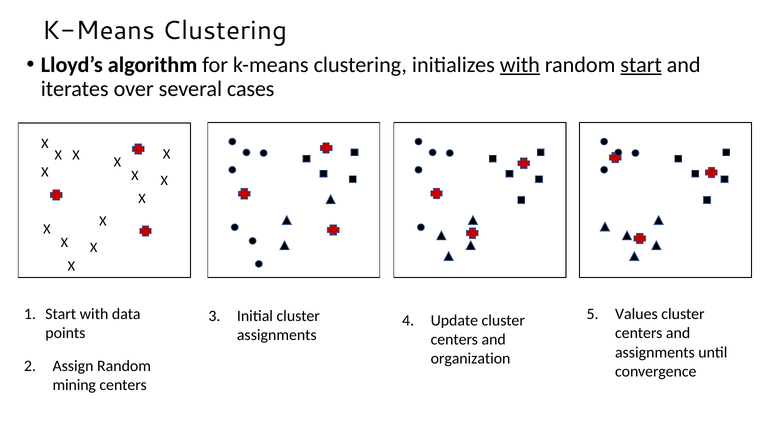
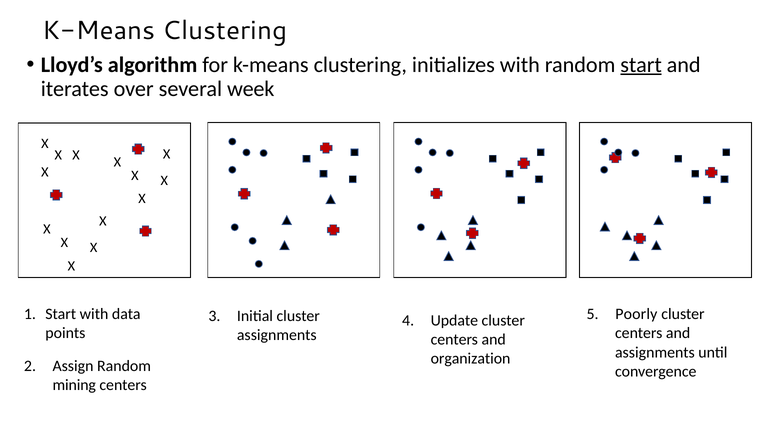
with at (520, 65) underline: present -> none
cases: cases -> week
Values: Values -> Poorly
